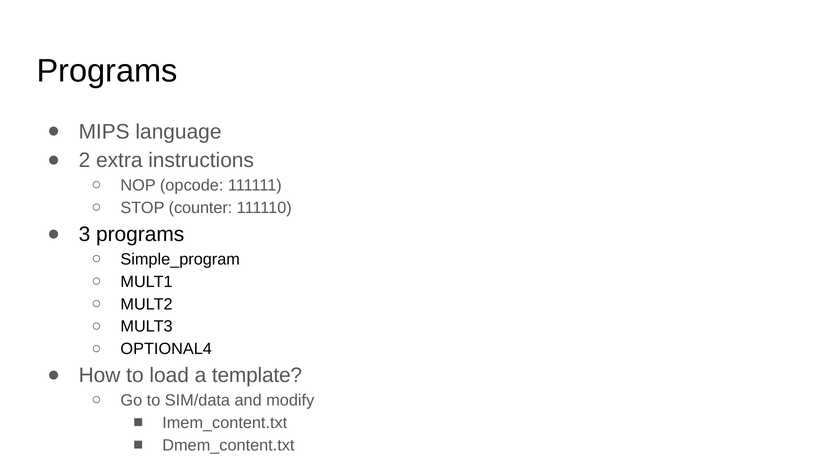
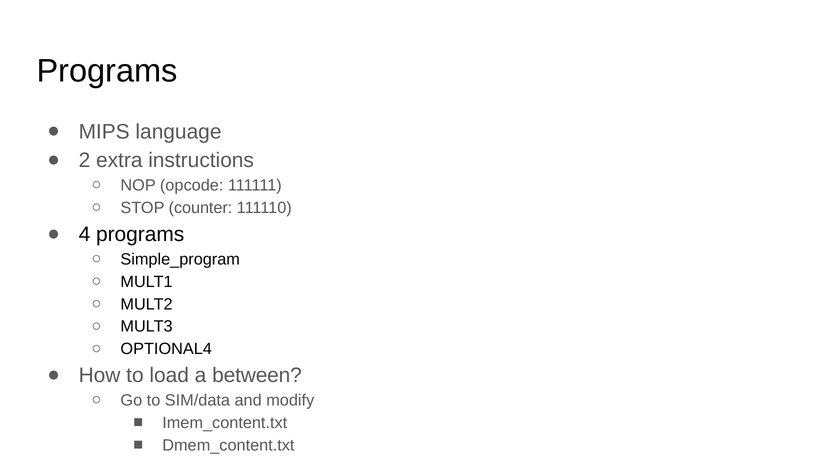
3: 3 -> 4
template: template -> between
